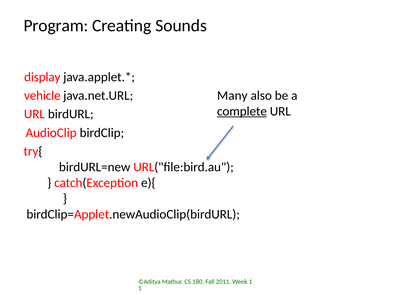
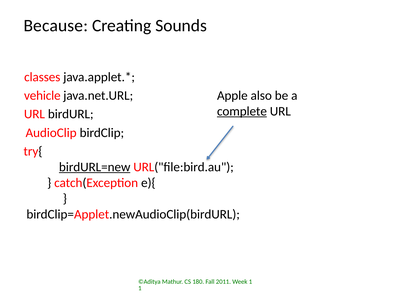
Program: Program -> Because
display: display -> classes
Many: Many -> Apple
birdURL=new underline: none -> present
